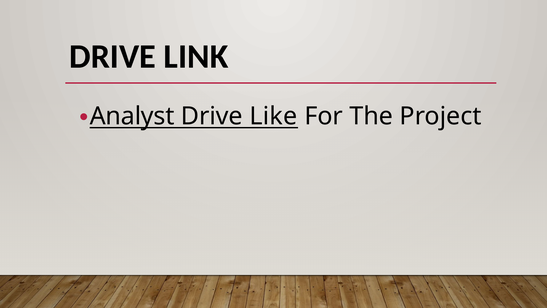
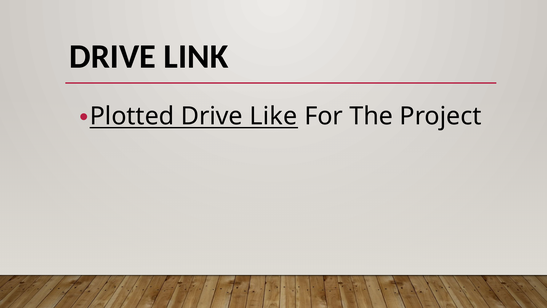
Analyst: Analyst -> Plotted
